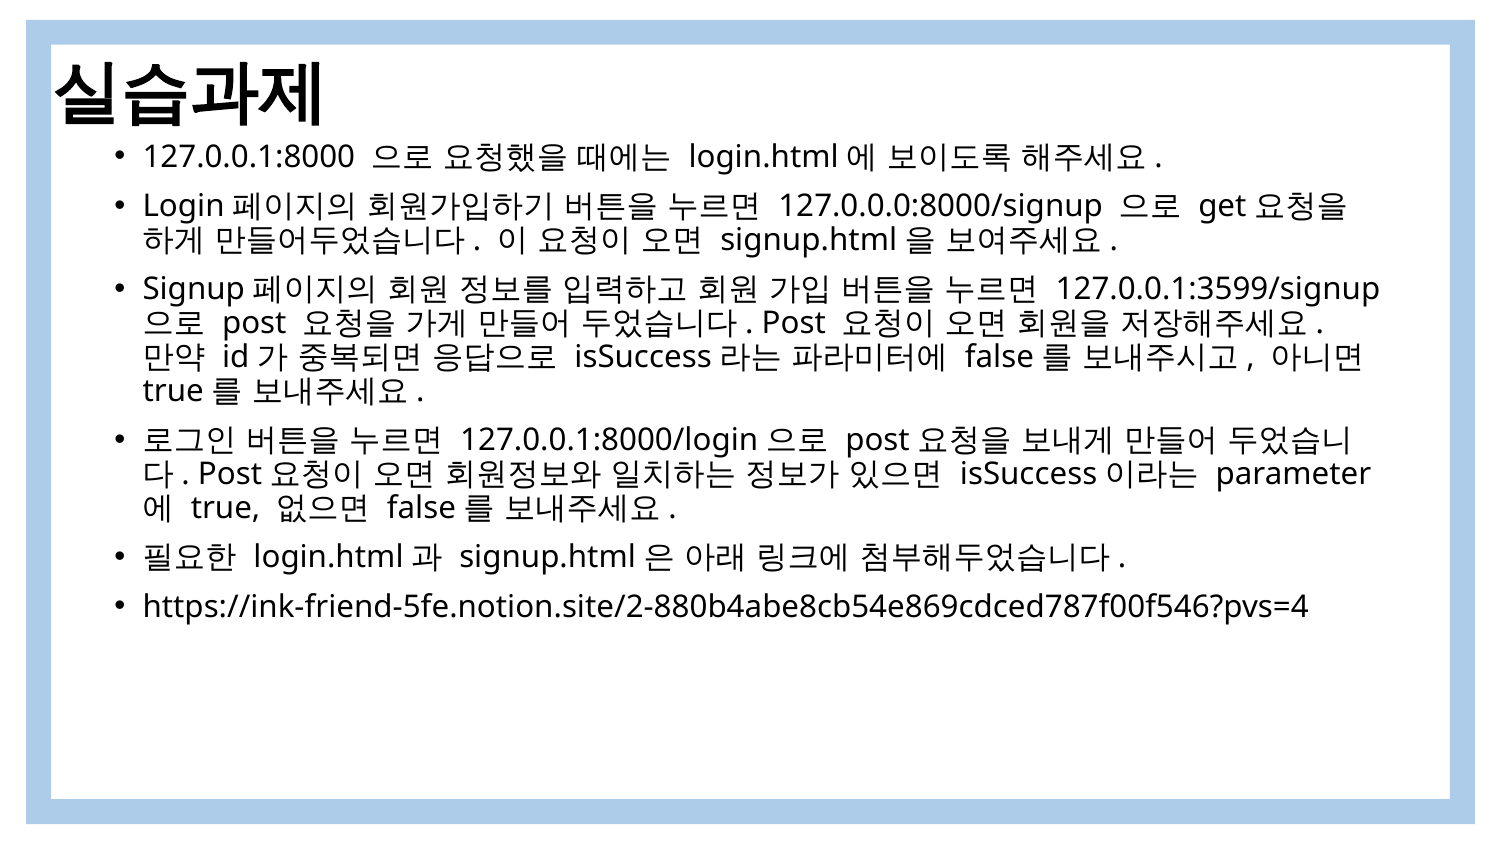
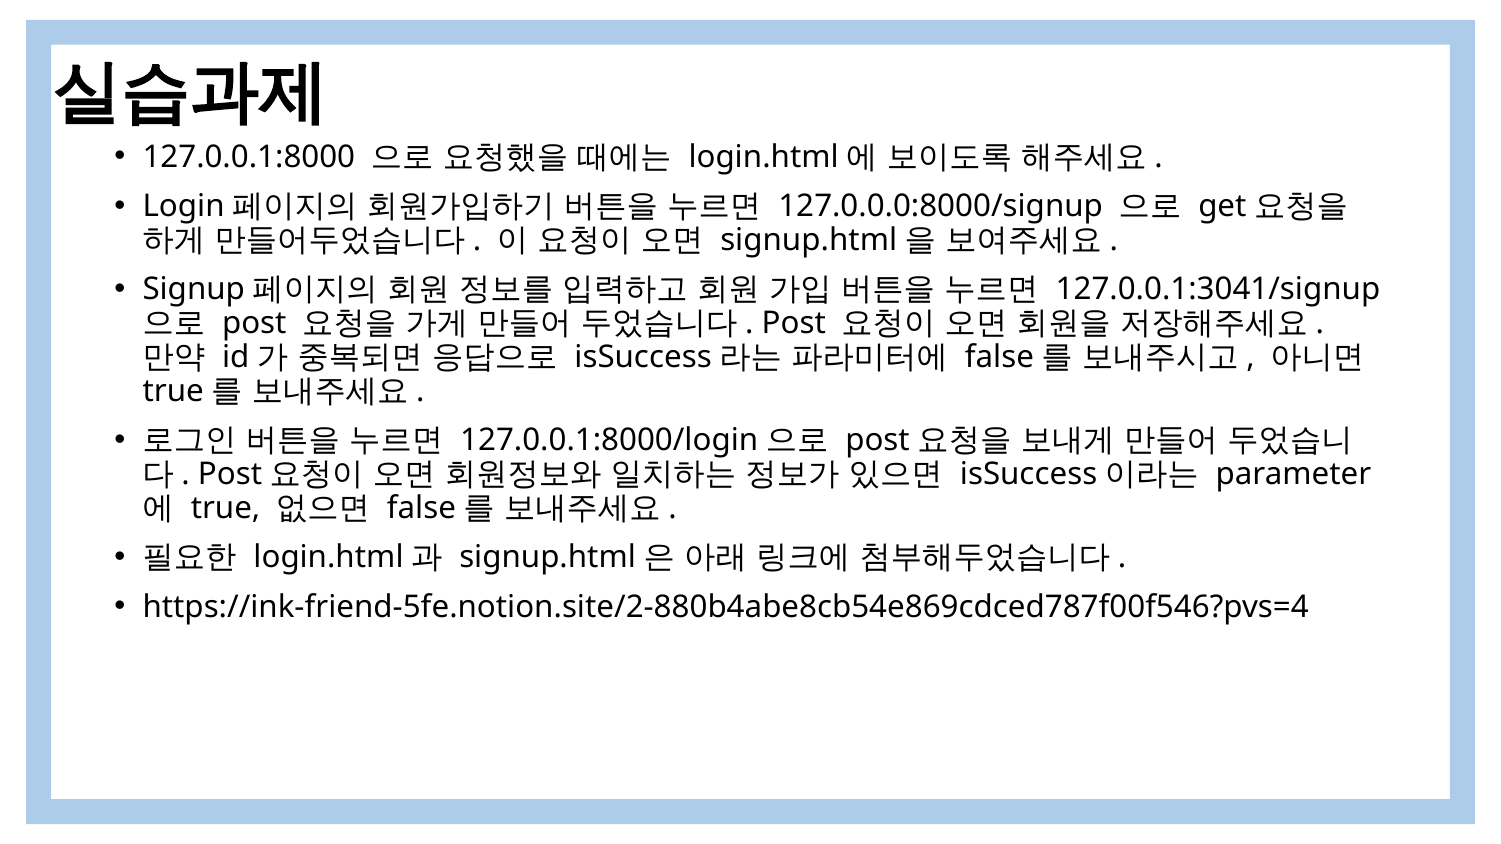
127.0.0.1:3599/signup: 127.0.0.1:3599/signup -> 127.0.0.1:3041/signup
